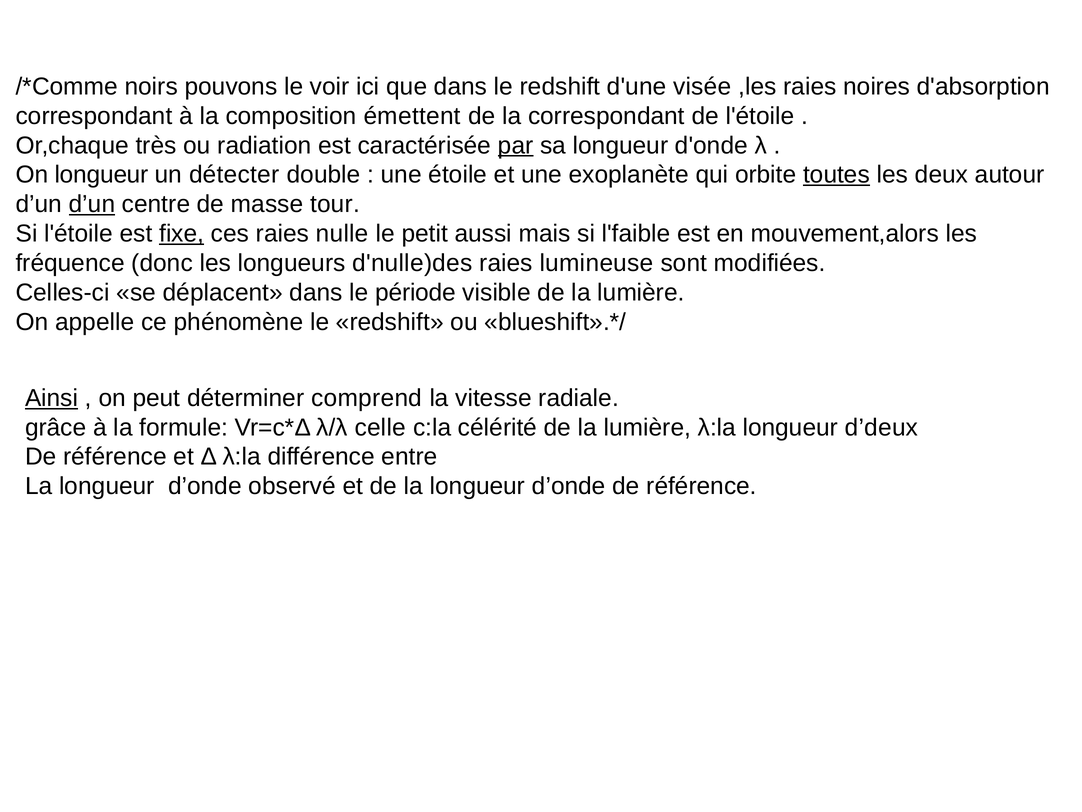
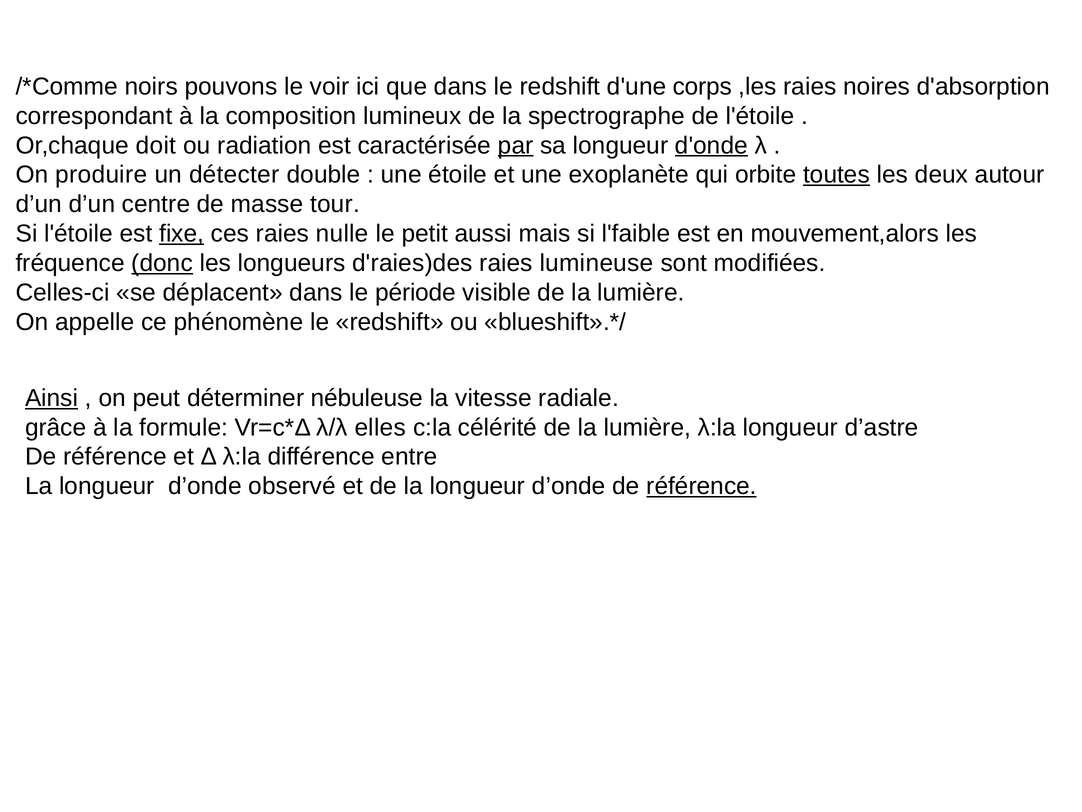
visée: visée -> corps
émettent: émettent -> lumineux
la correspondant: correspondant -> spectrographe
très: très -> doit
d'onde underline: none -> present
On longueur: longueur -> produire
d’un at (92, 204) underline: present -> none
donc underline: none -> present
d'nulle)des: d'nulle)des -> d'raies)des
comprend: comprend -> nébuleuse
celle: celle -> elles
d’deux: d’deux -> d’astre
référence at (702, 486) underline: none -> present
